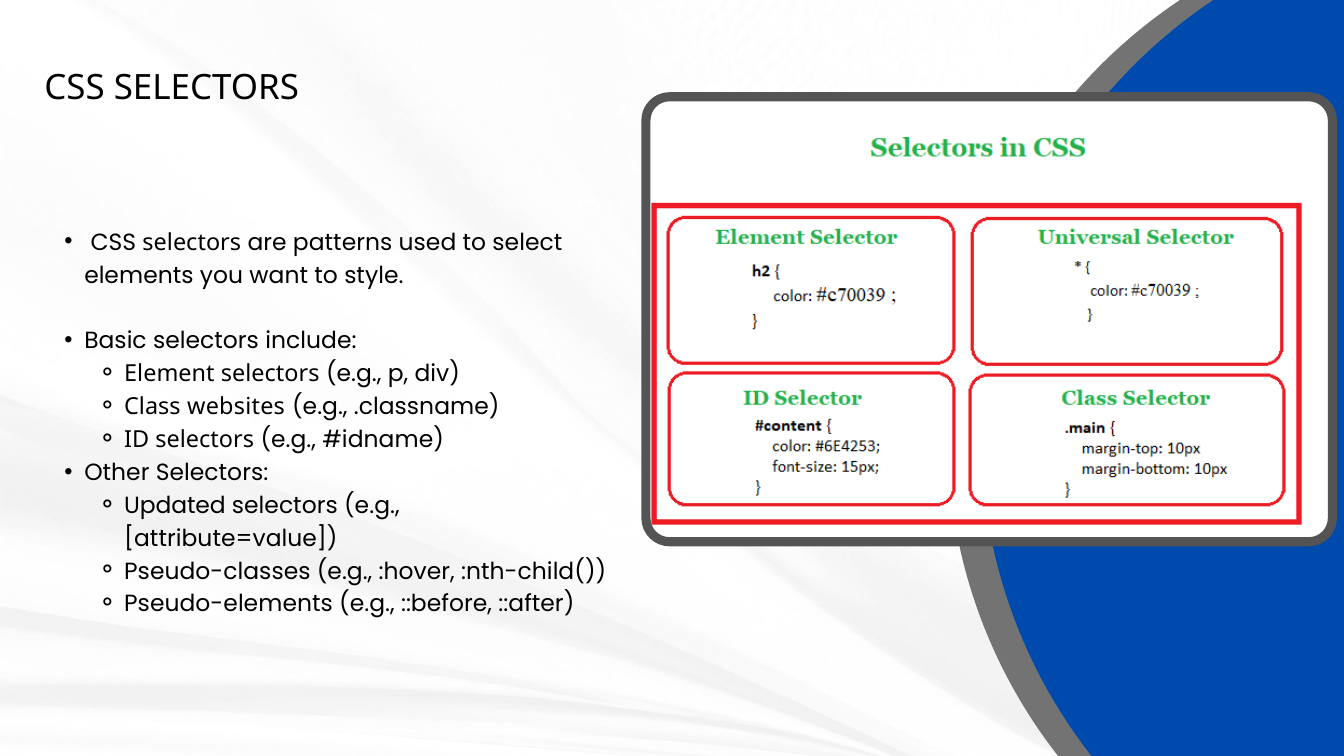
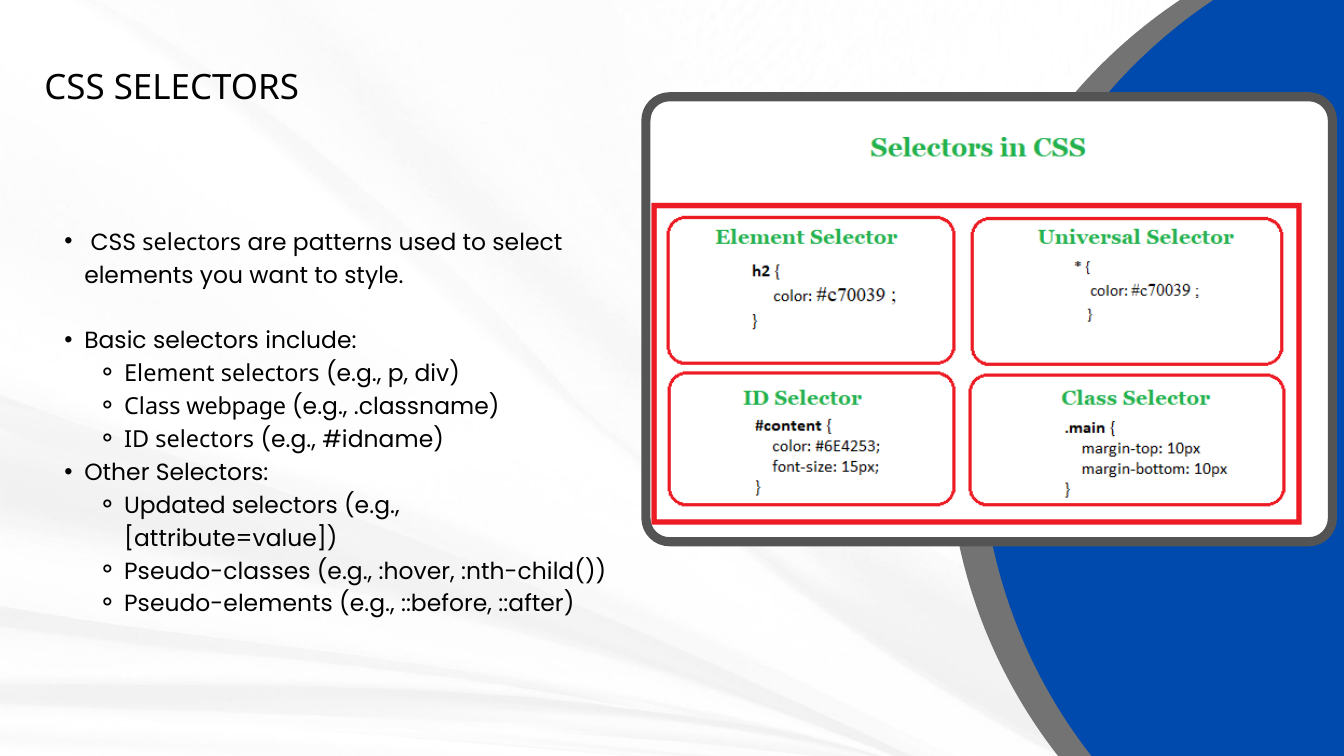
websites: websites -> webpage
